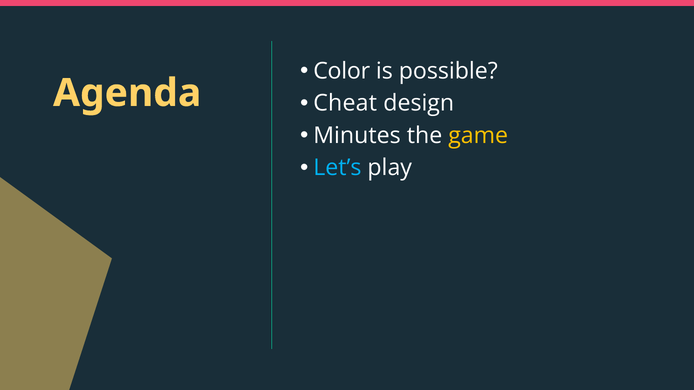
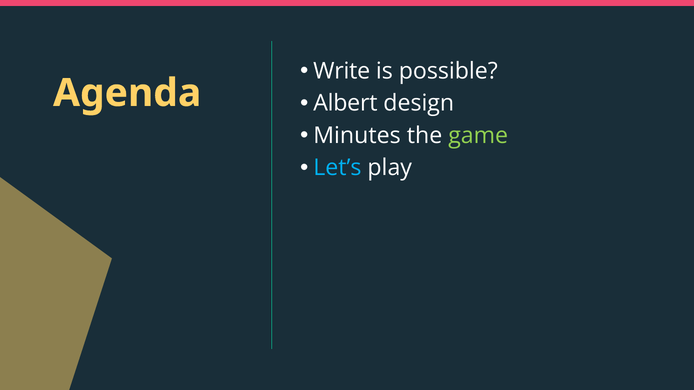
Color: Color -> Write
Cheat: Cheat -> Albert
game colour: yellow -> light green
